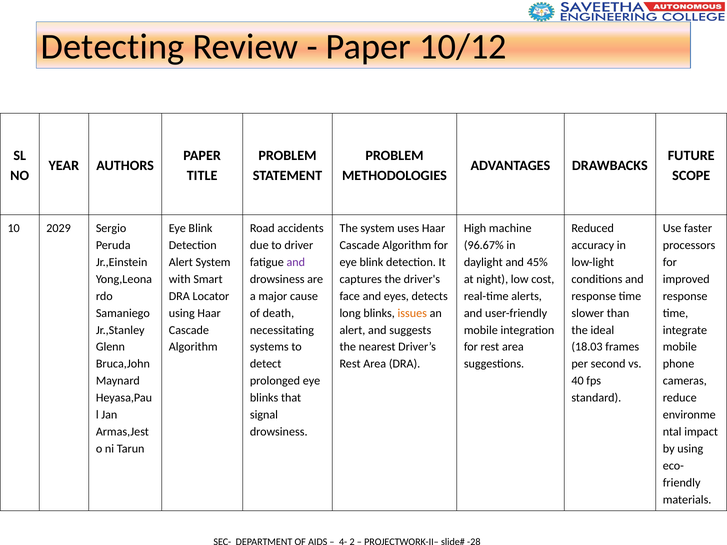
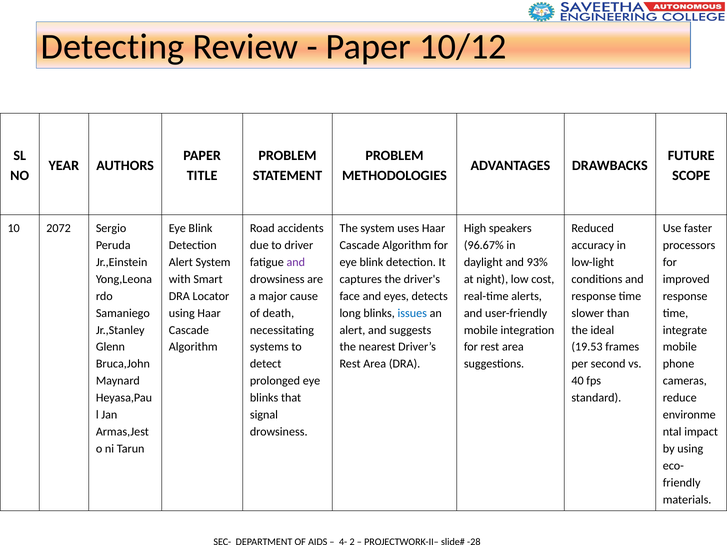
2029: 2029 -> 2072
machine: machine -> speakers
45%: 45% -> 93%
issues colour: orange -> blue
18.03: 18.03 -> 19.53
